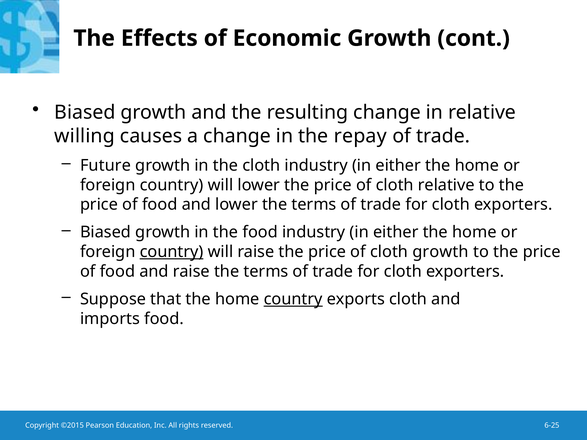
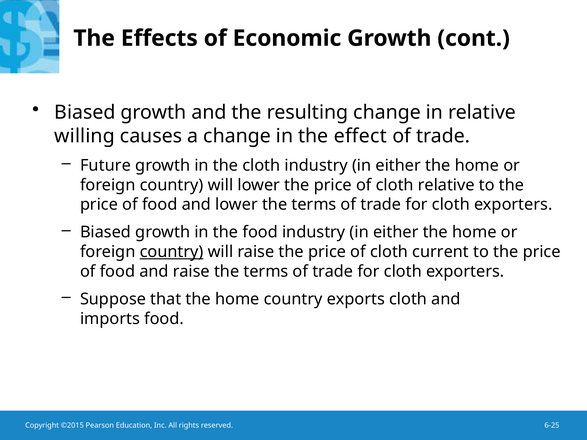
repay: repay -> effect
cloth growth: growth -> current
country at (293, 299) underline: present -> none
